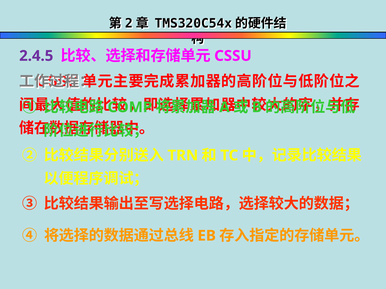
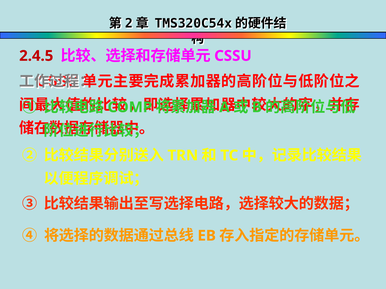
2.4.5 colour: purple -> red
